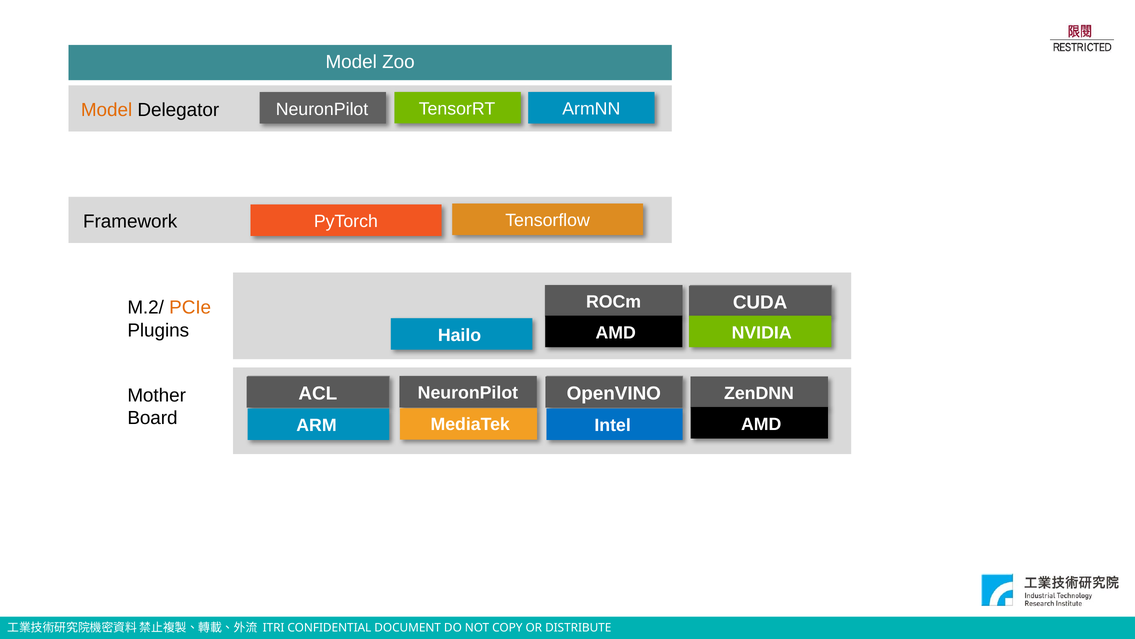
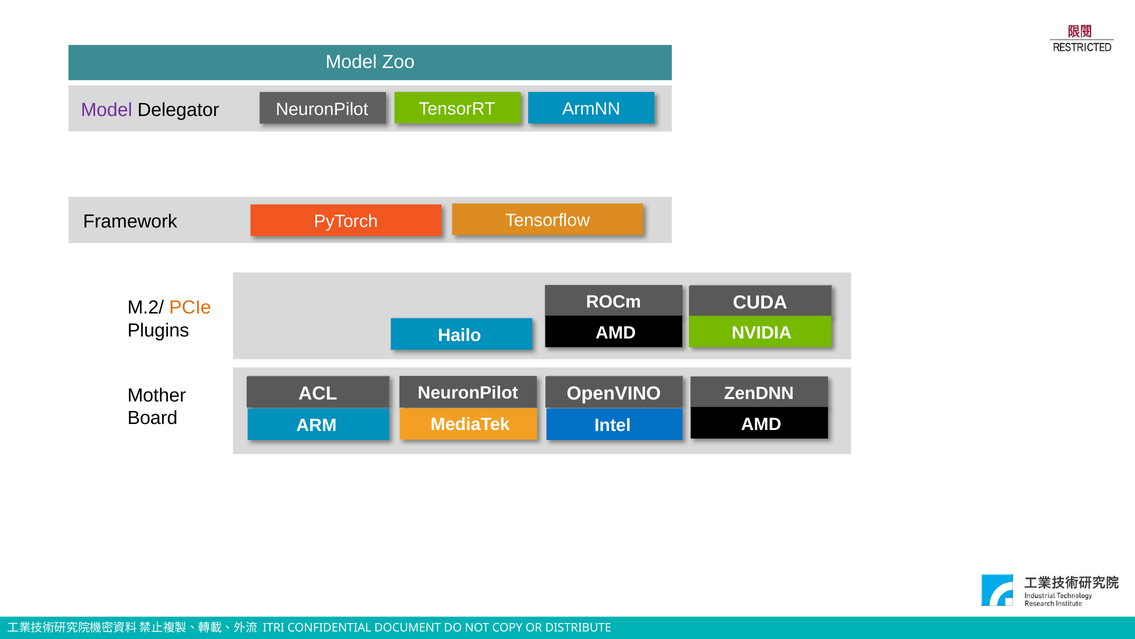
Model at (107, 110) colour: orange -> purple
